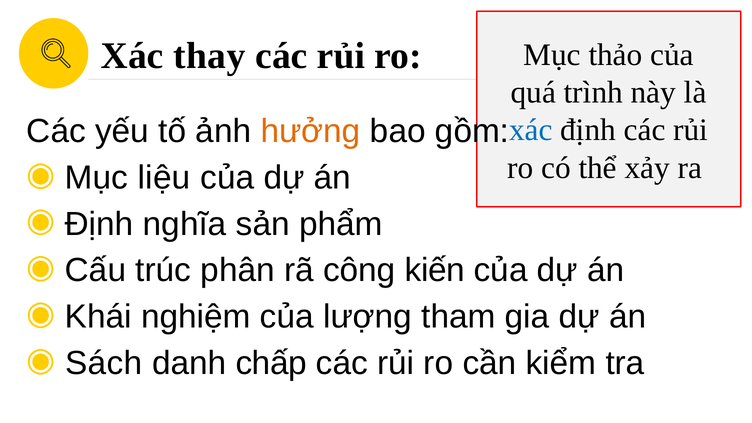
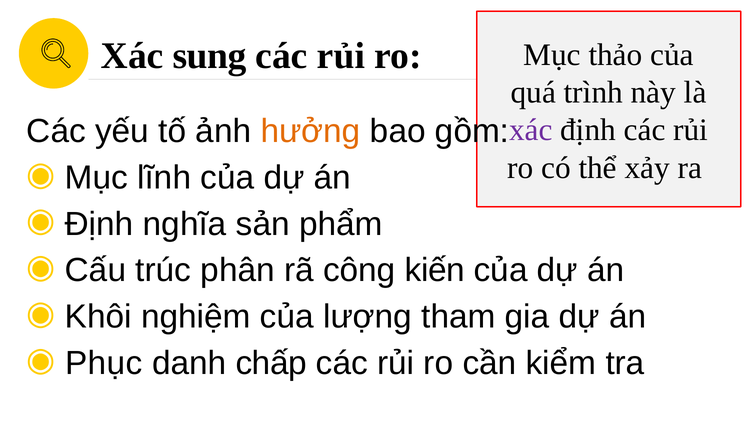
thay: thay -> sung
xác at (531, 130) colour: blue -> purple
liệu: liệu -> lĩnh
Khái: Khái -> Khôi
Sách: Sách -> Phục
